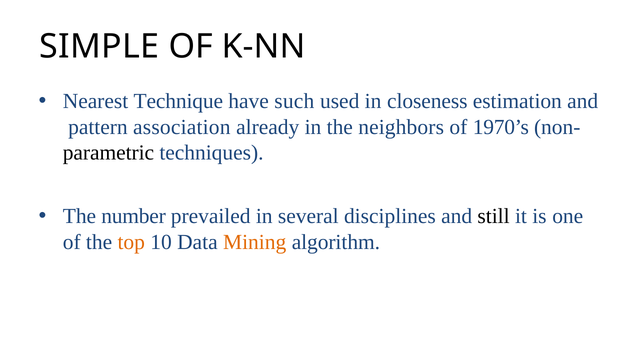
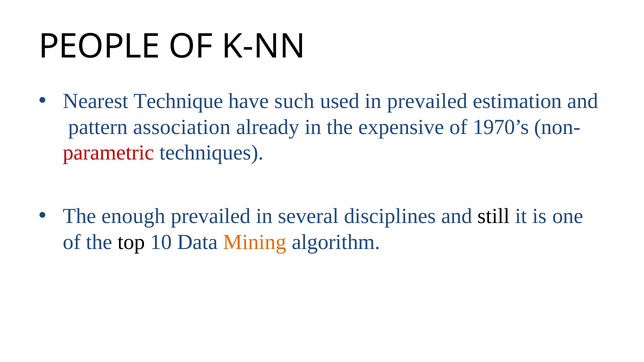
SIMPLE: SIMPLE -> PEOPLE
in closeness: closeness -> prevailed
neighbors: neighbors -> expensive
parametric colour: black -> red
number: number -> enough
top colour: orange -> black
